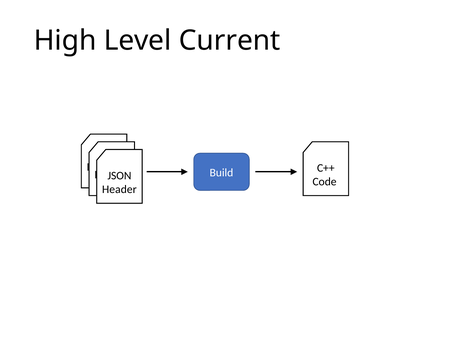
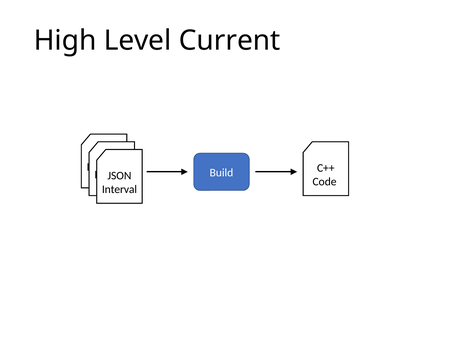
Header: Header -> Interval
